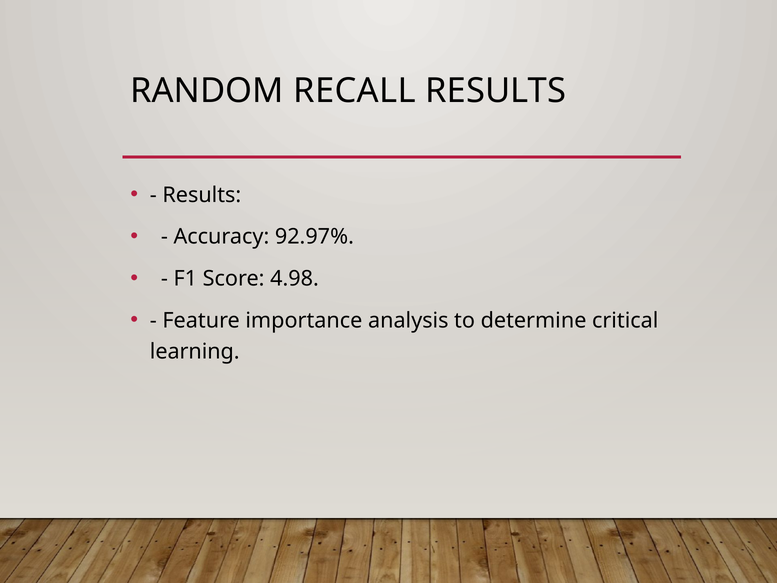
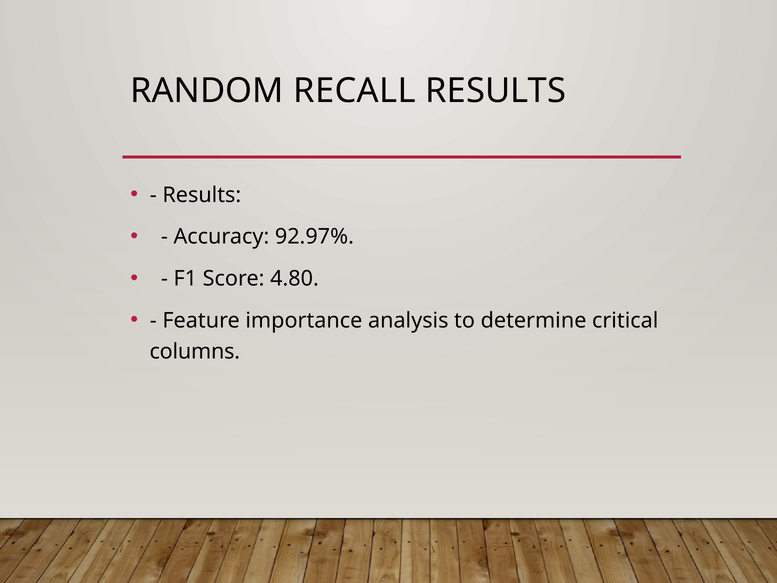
4.98: 4.98 -> 4.80
learning: learning -> columns
